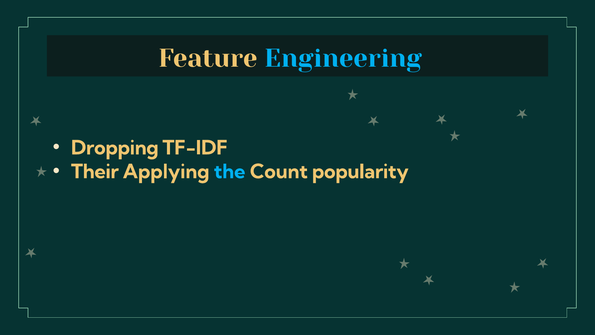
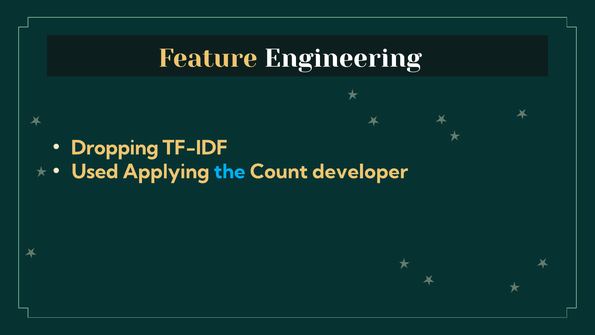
Engineering colour: light blue -> white
Their: Their -> Used
popularity: popularity -> developer
